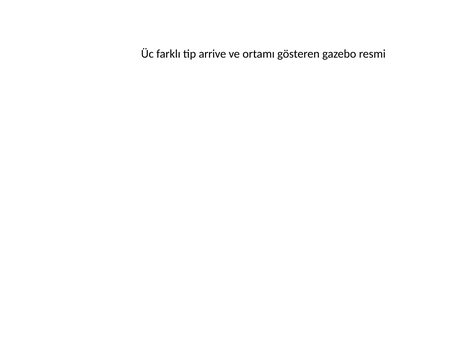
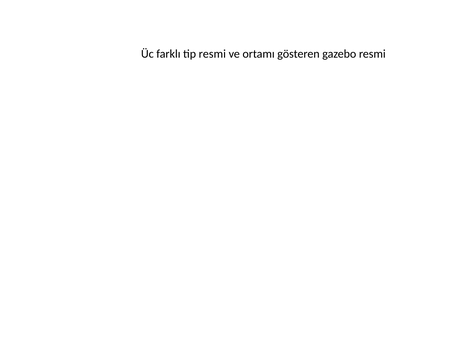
tip arrive: arrive -> resmi
